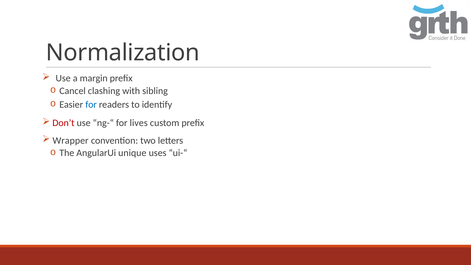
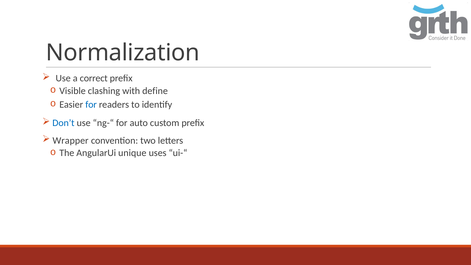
margin: margin -> correct
Cancel: Cancel -> Visible
sibling: sibling -> define
Don’t colour: red -> blue
lives: lives -> auto
